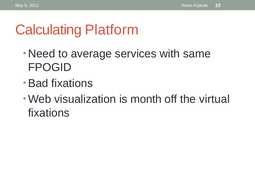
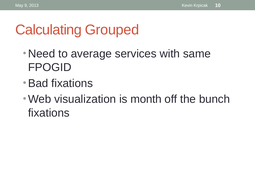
Platform: Platform -> Grouped
virtual: virtual -> bunch
